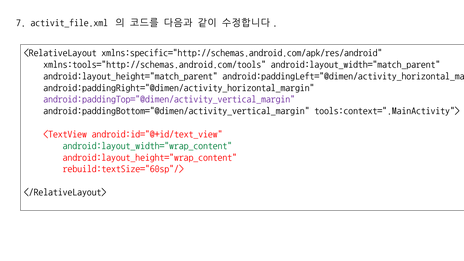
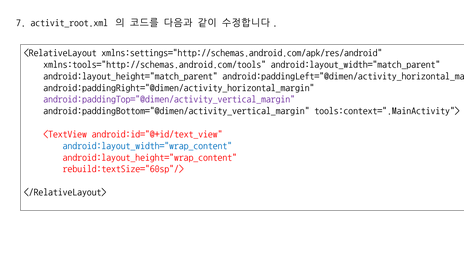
activit_file.xml: activit_file.xml -> activit_root.xml
xmlns:specific="http://schemas.android.com/apk/res/android: xmlns:specific="http://schemas.android.com/apk/res/android -> xmlns:settings="http://schemas.android.com/apk/res/android
android:layout_width="wrap_content colour: green -> blue
